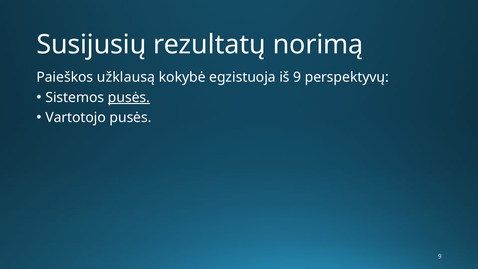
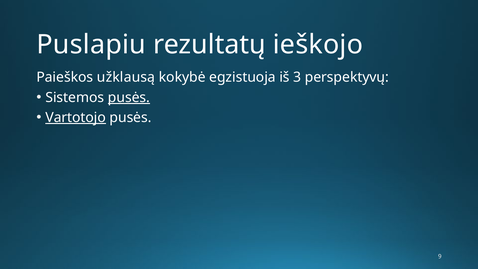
Susijusių: Susijusių -> Puslapiu
norimą: norimą -> ieškojo
iš 9: 9 -> 3
Vartotojo underline: none -> present
